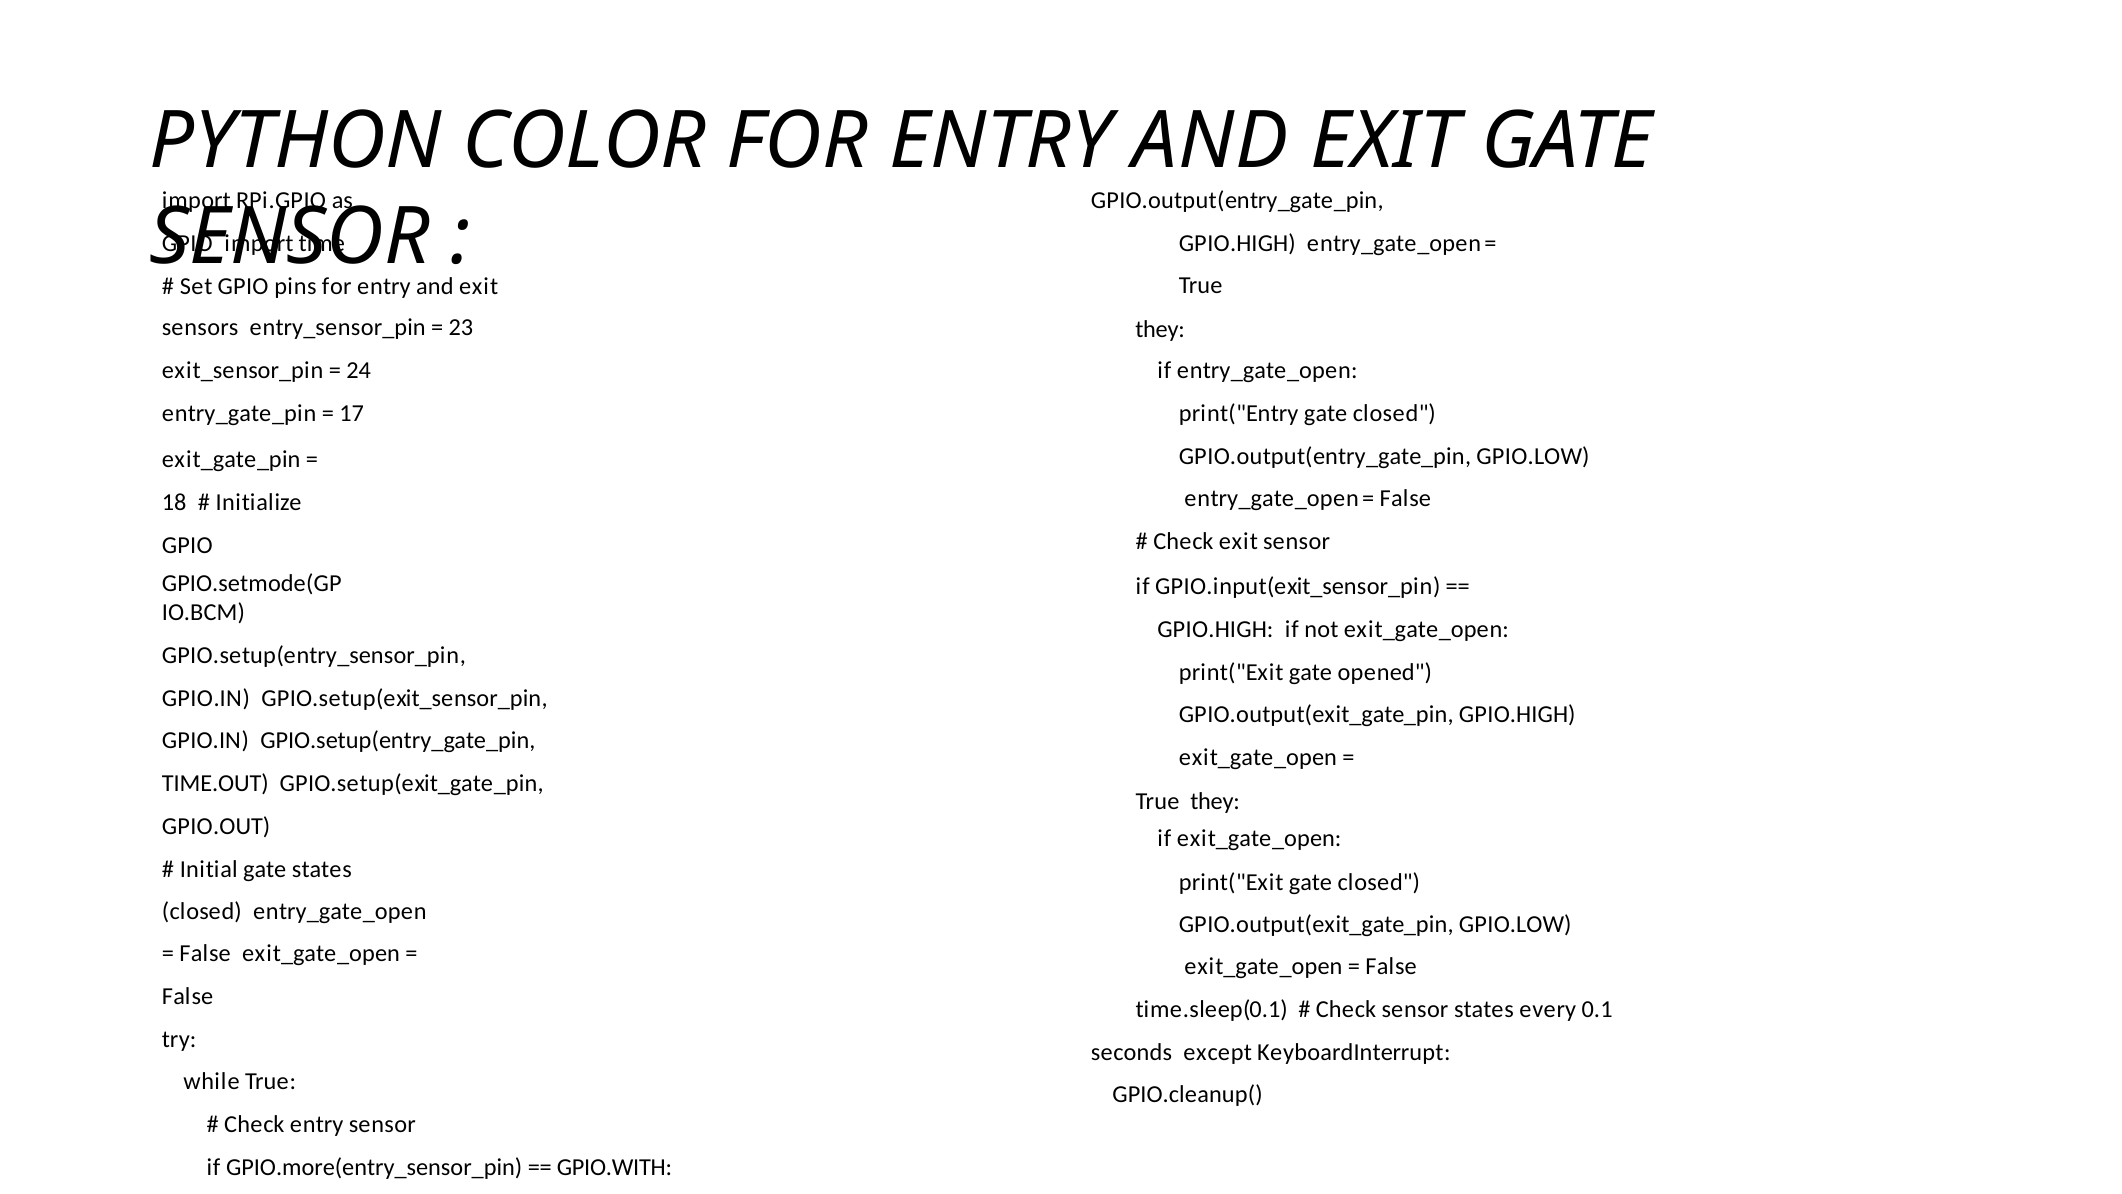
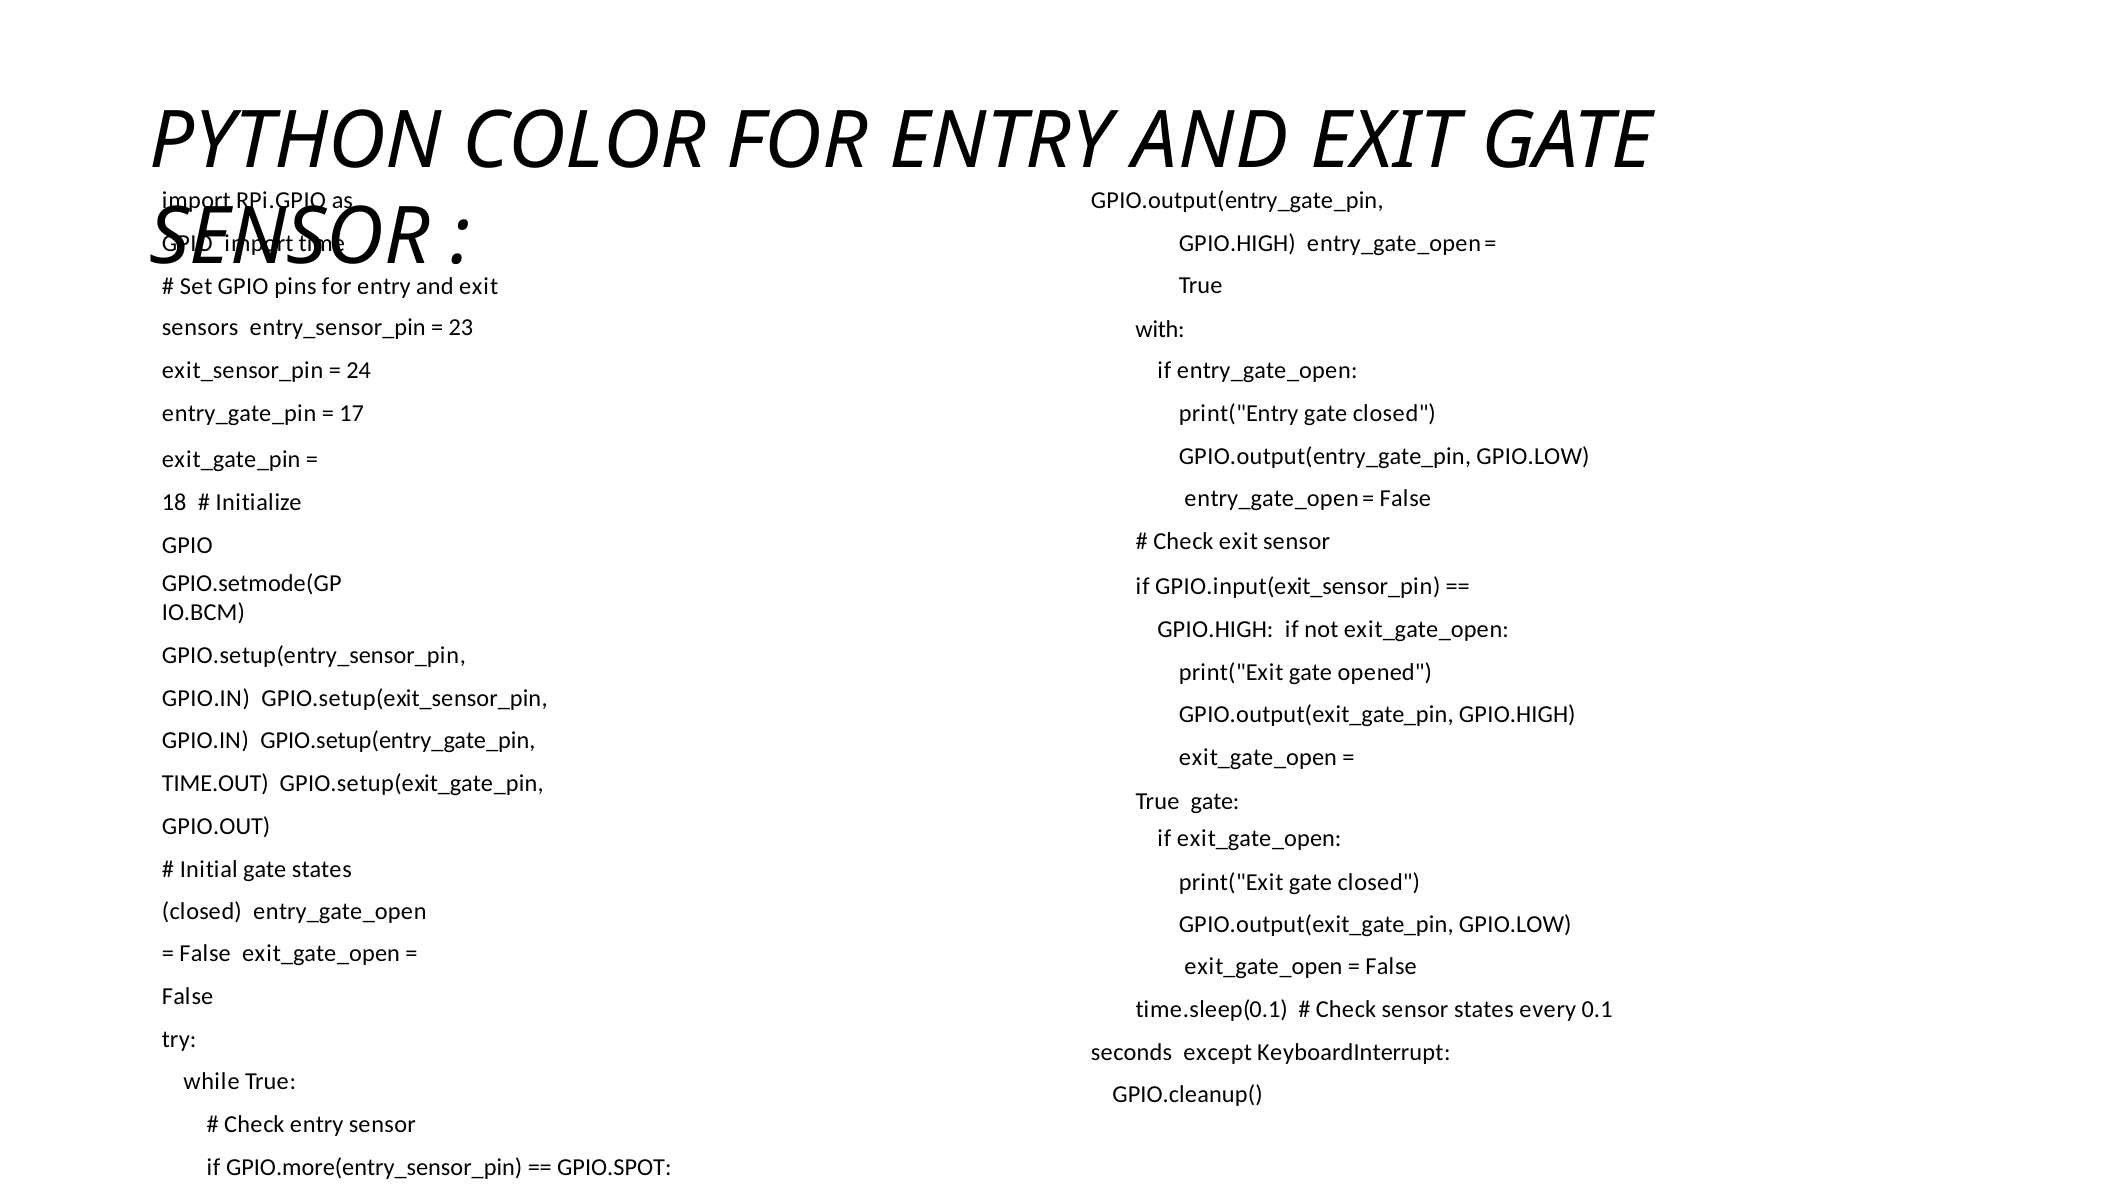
they at (1160, 329): they -> with
they at (1215, 801): they -> gate
GPIO.WITH: GPIO.WITH -> GPIO.SPOT
